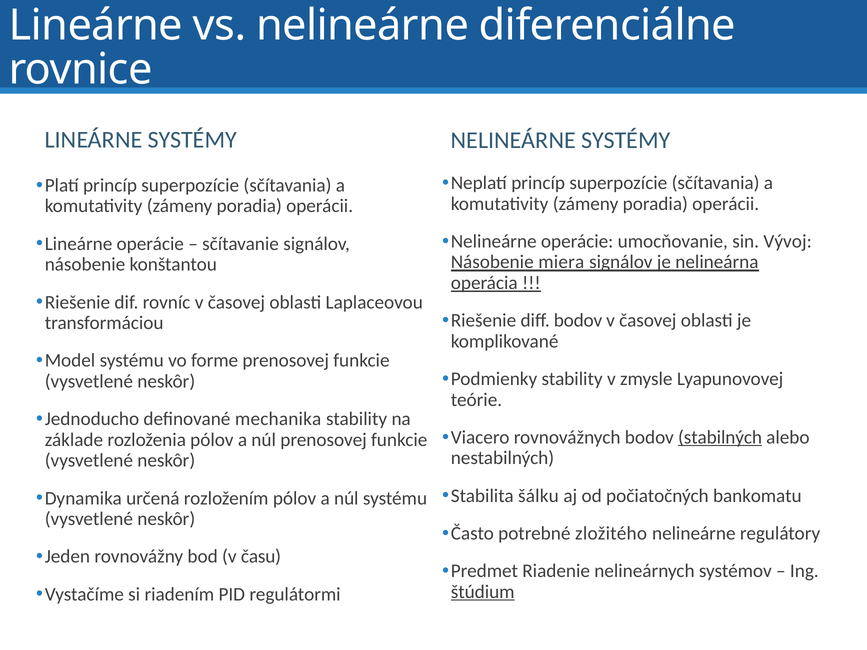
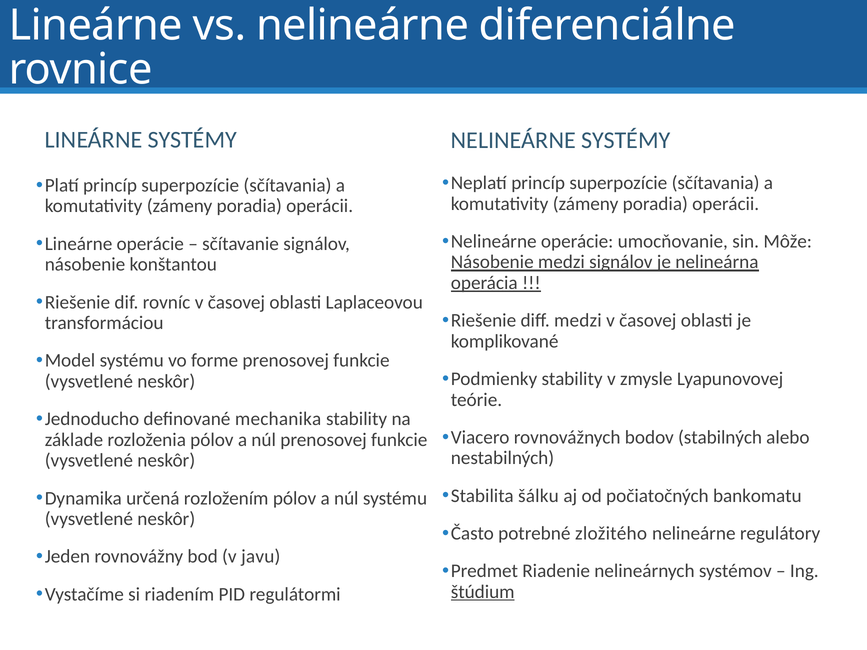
Vývoj: Vývoj -> Môže
Násobenie miera: miera -> medzi
diff bodov: bodov -> medzi
stabilných underline: present -> none
času: času -> javu
